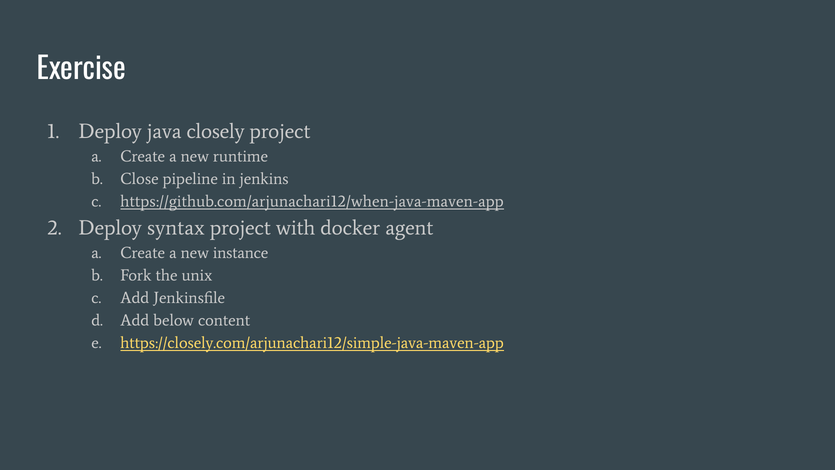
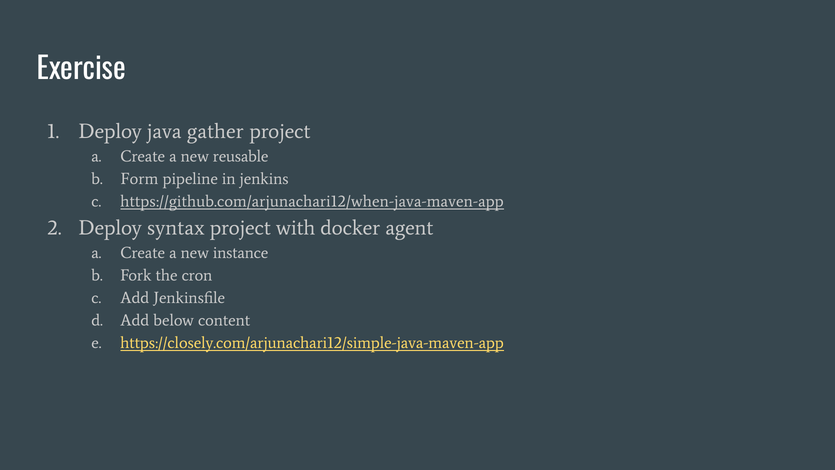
closely: closely -> gather
runtime: runtime -> reusable
Close: Close -> Form
unix: unix -> cron
